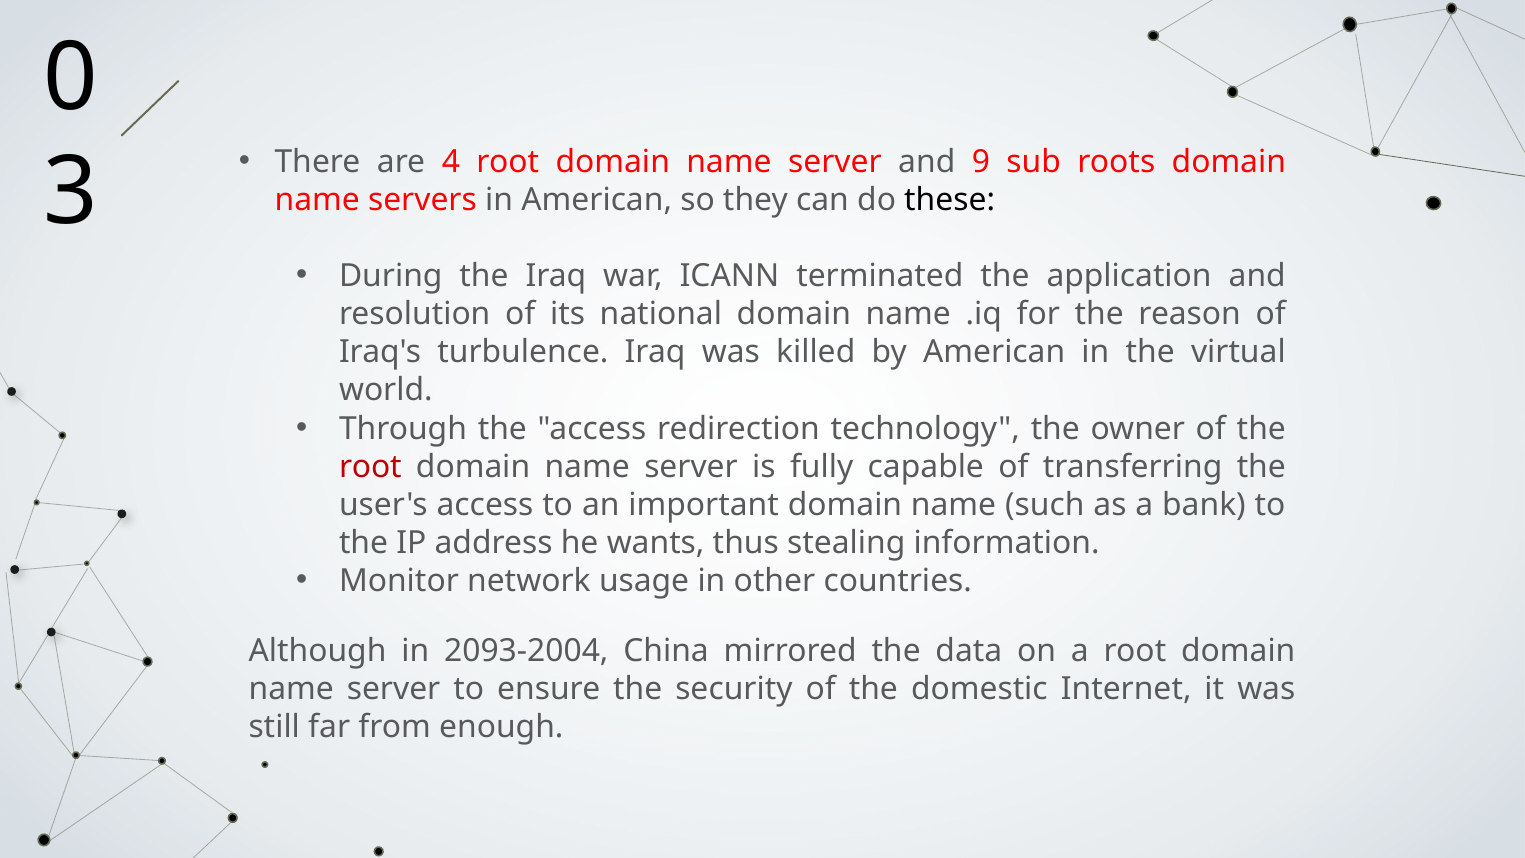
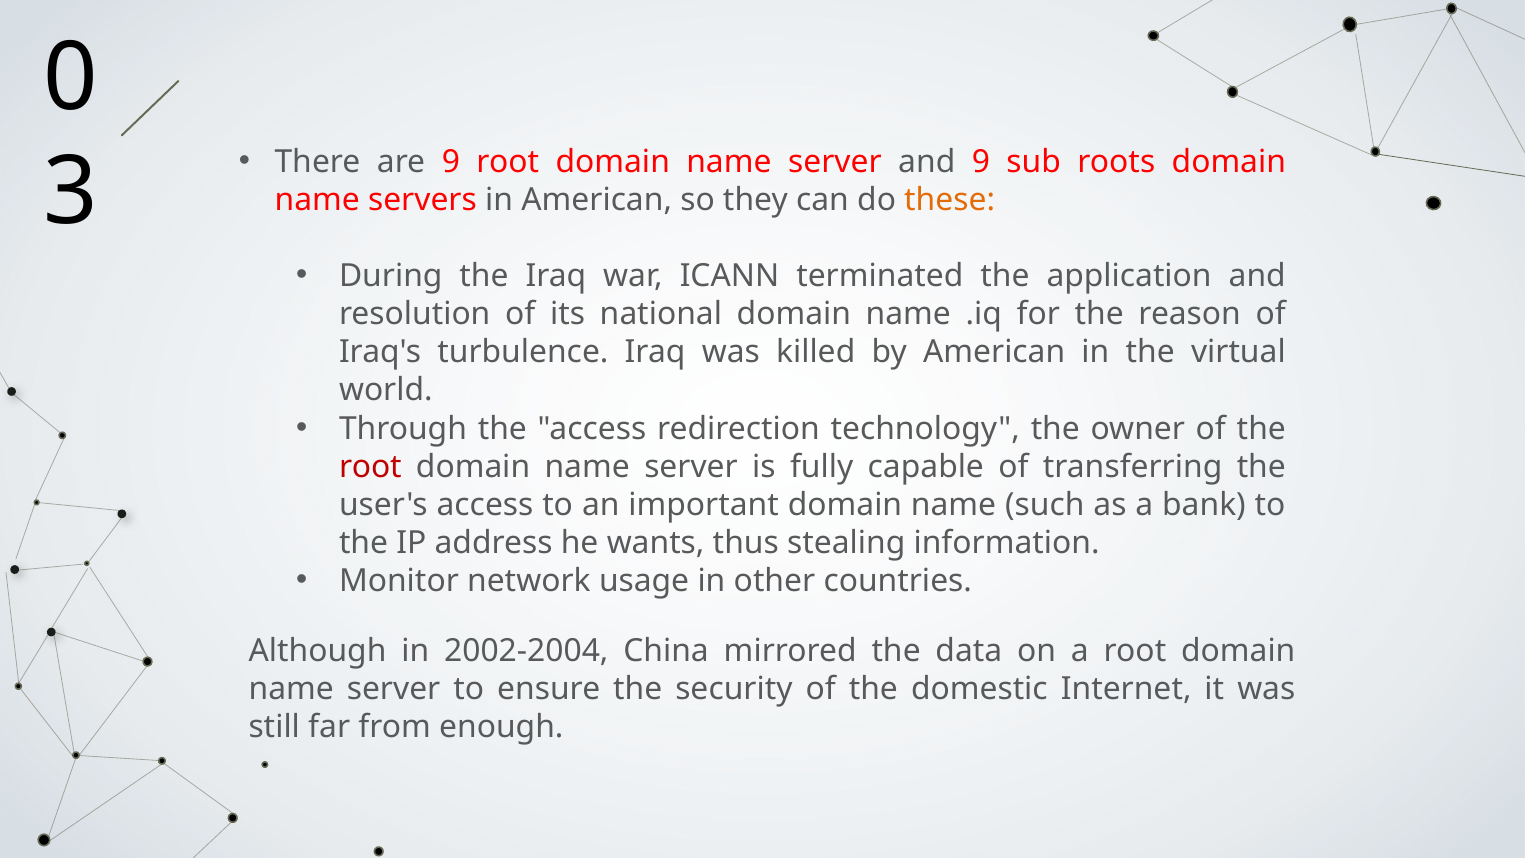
are 4: 4 -> 9
these colour: black -> orange
2093-2004: 2093-2004 -> 2002-2004
